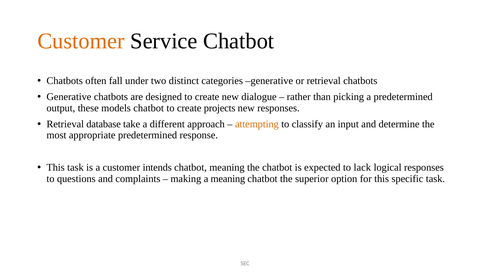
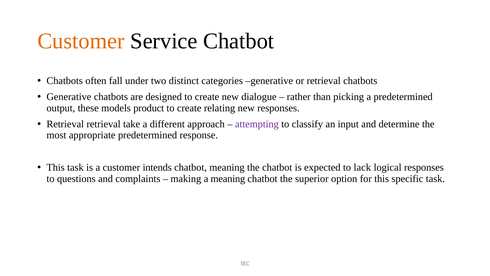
models chatbot: chatbot -> product
projects: projects -> relating
Retrieval database: database -> retrieval
attempting colour: orange -> purple
